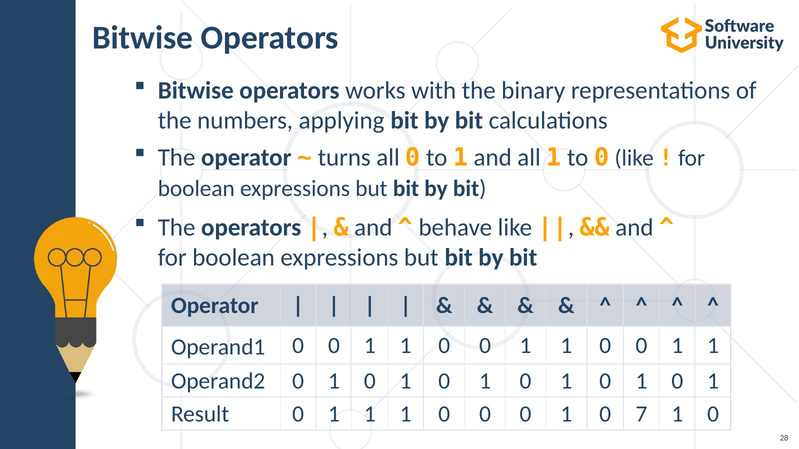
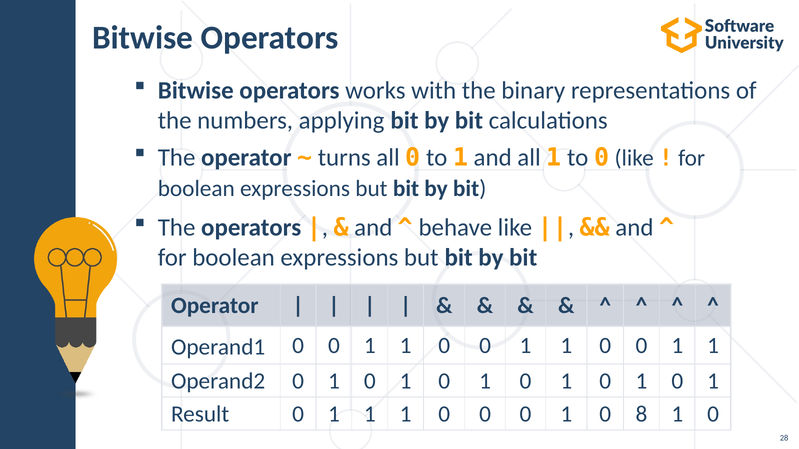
7: 7 -> 8
